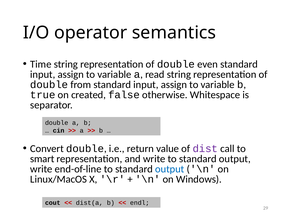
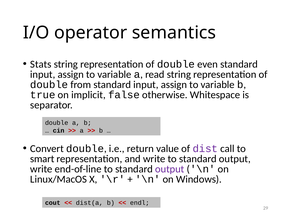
Time: Time -> Stats
created: created -> implicit
output at (170, 169) colour: blue -> purple
